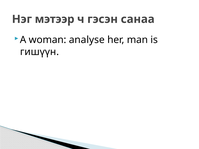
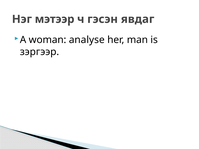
санаа: санаа -> явдаг
гишүүн: гишүүн -> зэргээр
